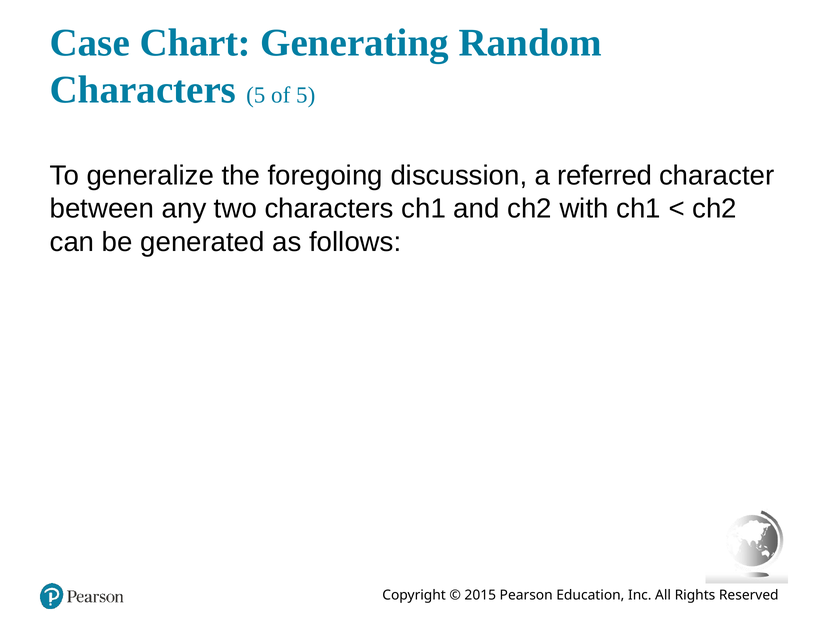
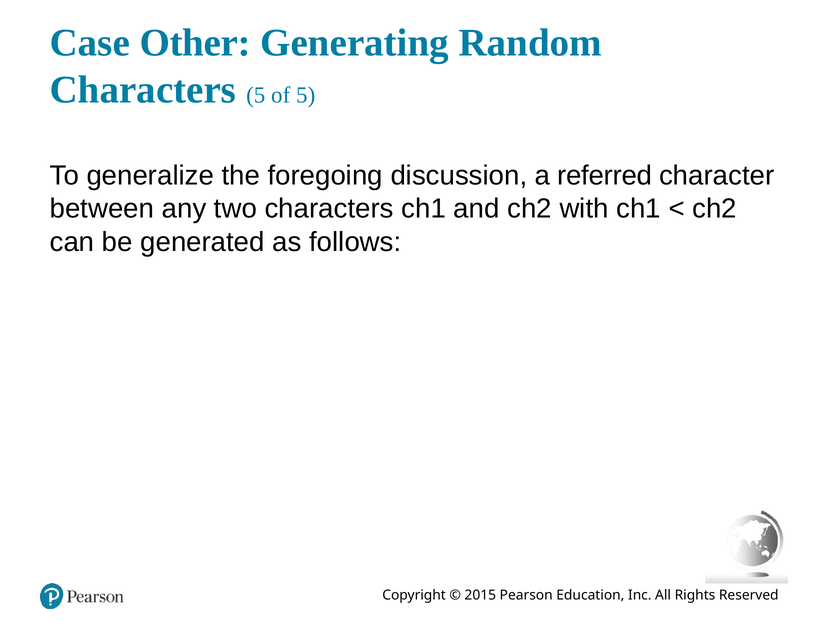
Chart: Chart -> Other
